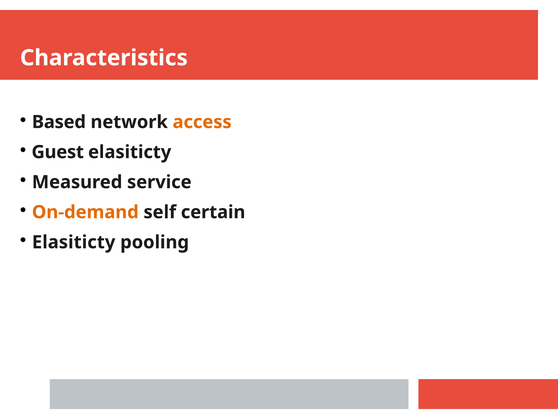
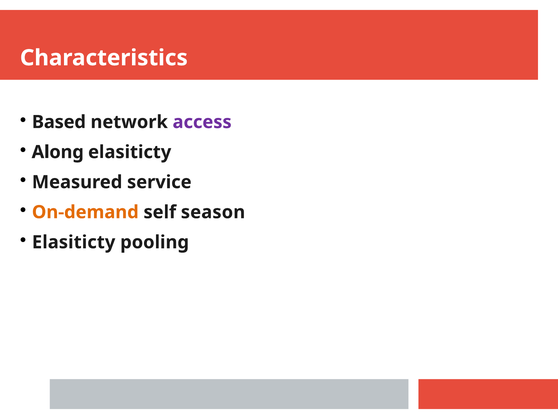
access colour: orange -> purple
Guest: Guest -> Along
certain: certain -> season
